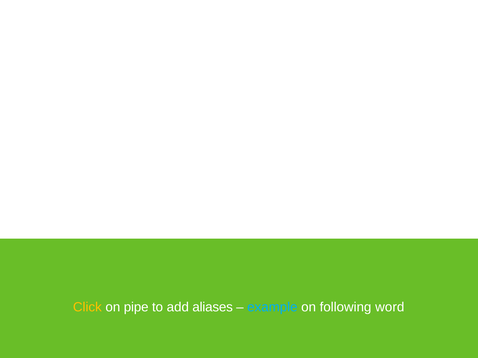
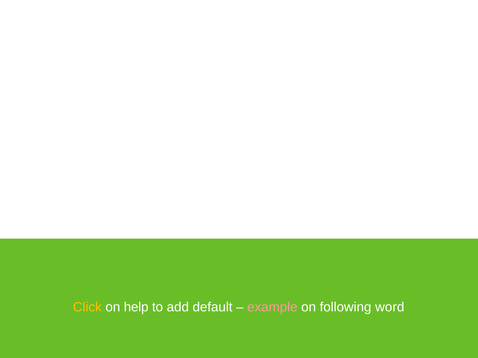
pipe: pipe -> help
aliases: aliases -> default
example colour: light blue -> pink
